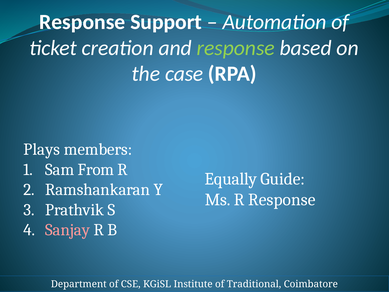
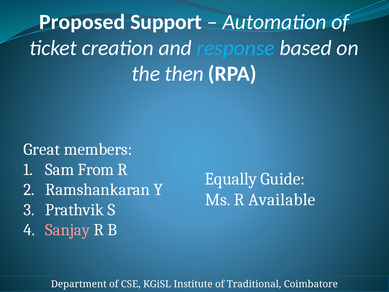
Response at (82, 22): Response -> Proposed
response at (236, 48) colour: light green -> light blue
case: case -> then
Plays: Plays -> Great
R Response: Response -> Available
